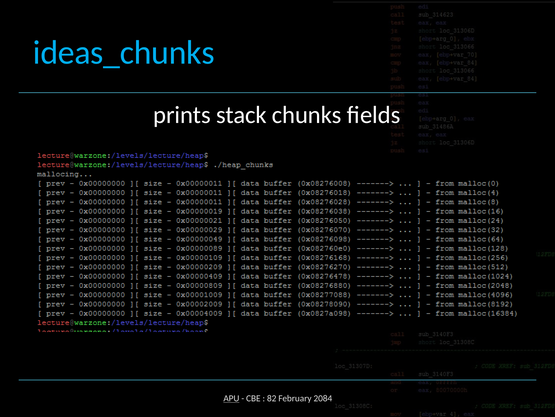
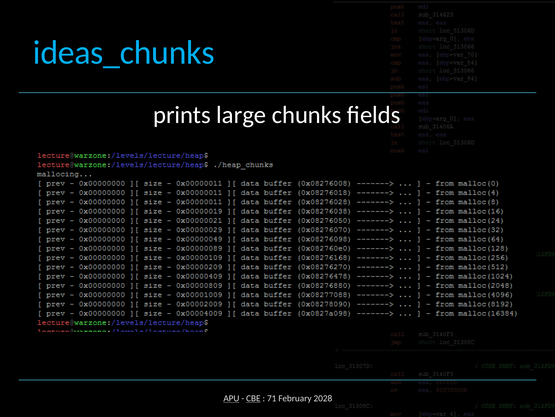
stack: stack -> large
CBE underline: none -> present
82: 82 -> 71
2084: 2084 -> 2028
